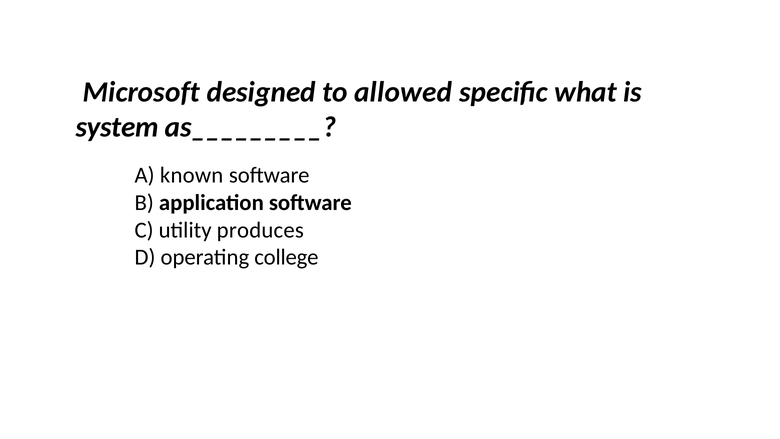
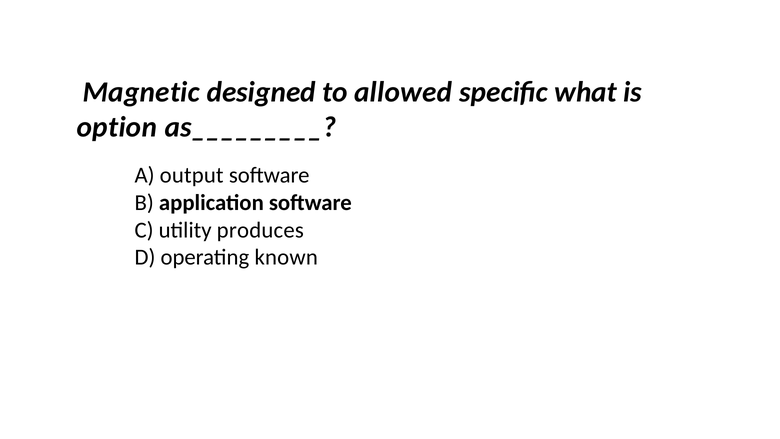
Microsoft: Microsoft -> Magnetic
system: system -> option
known: known -> output
college: college -> known
